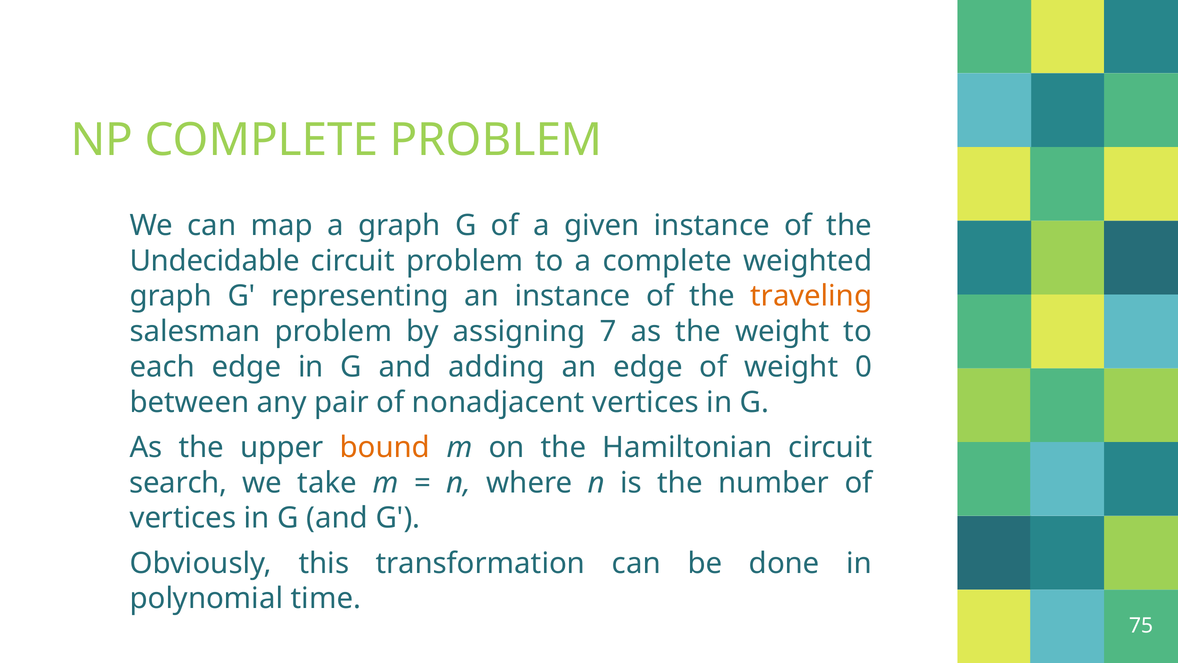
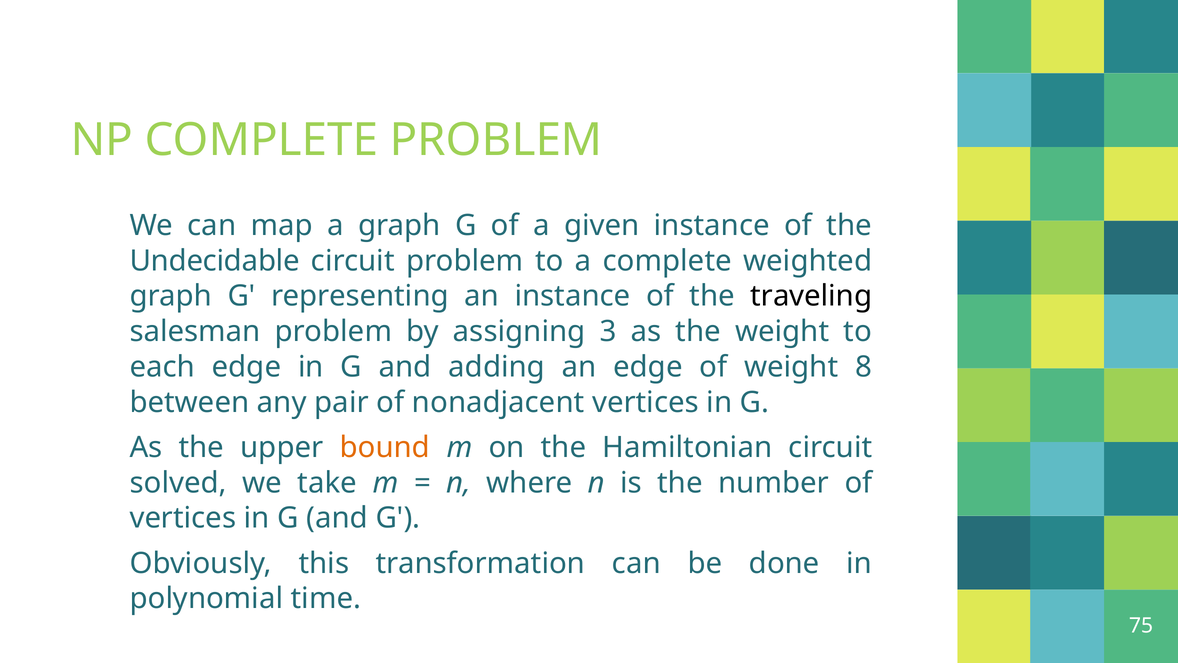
traveling colour: orange -> black
7: 7 -> 3
0: 0 -> 8
search: search -> solved
